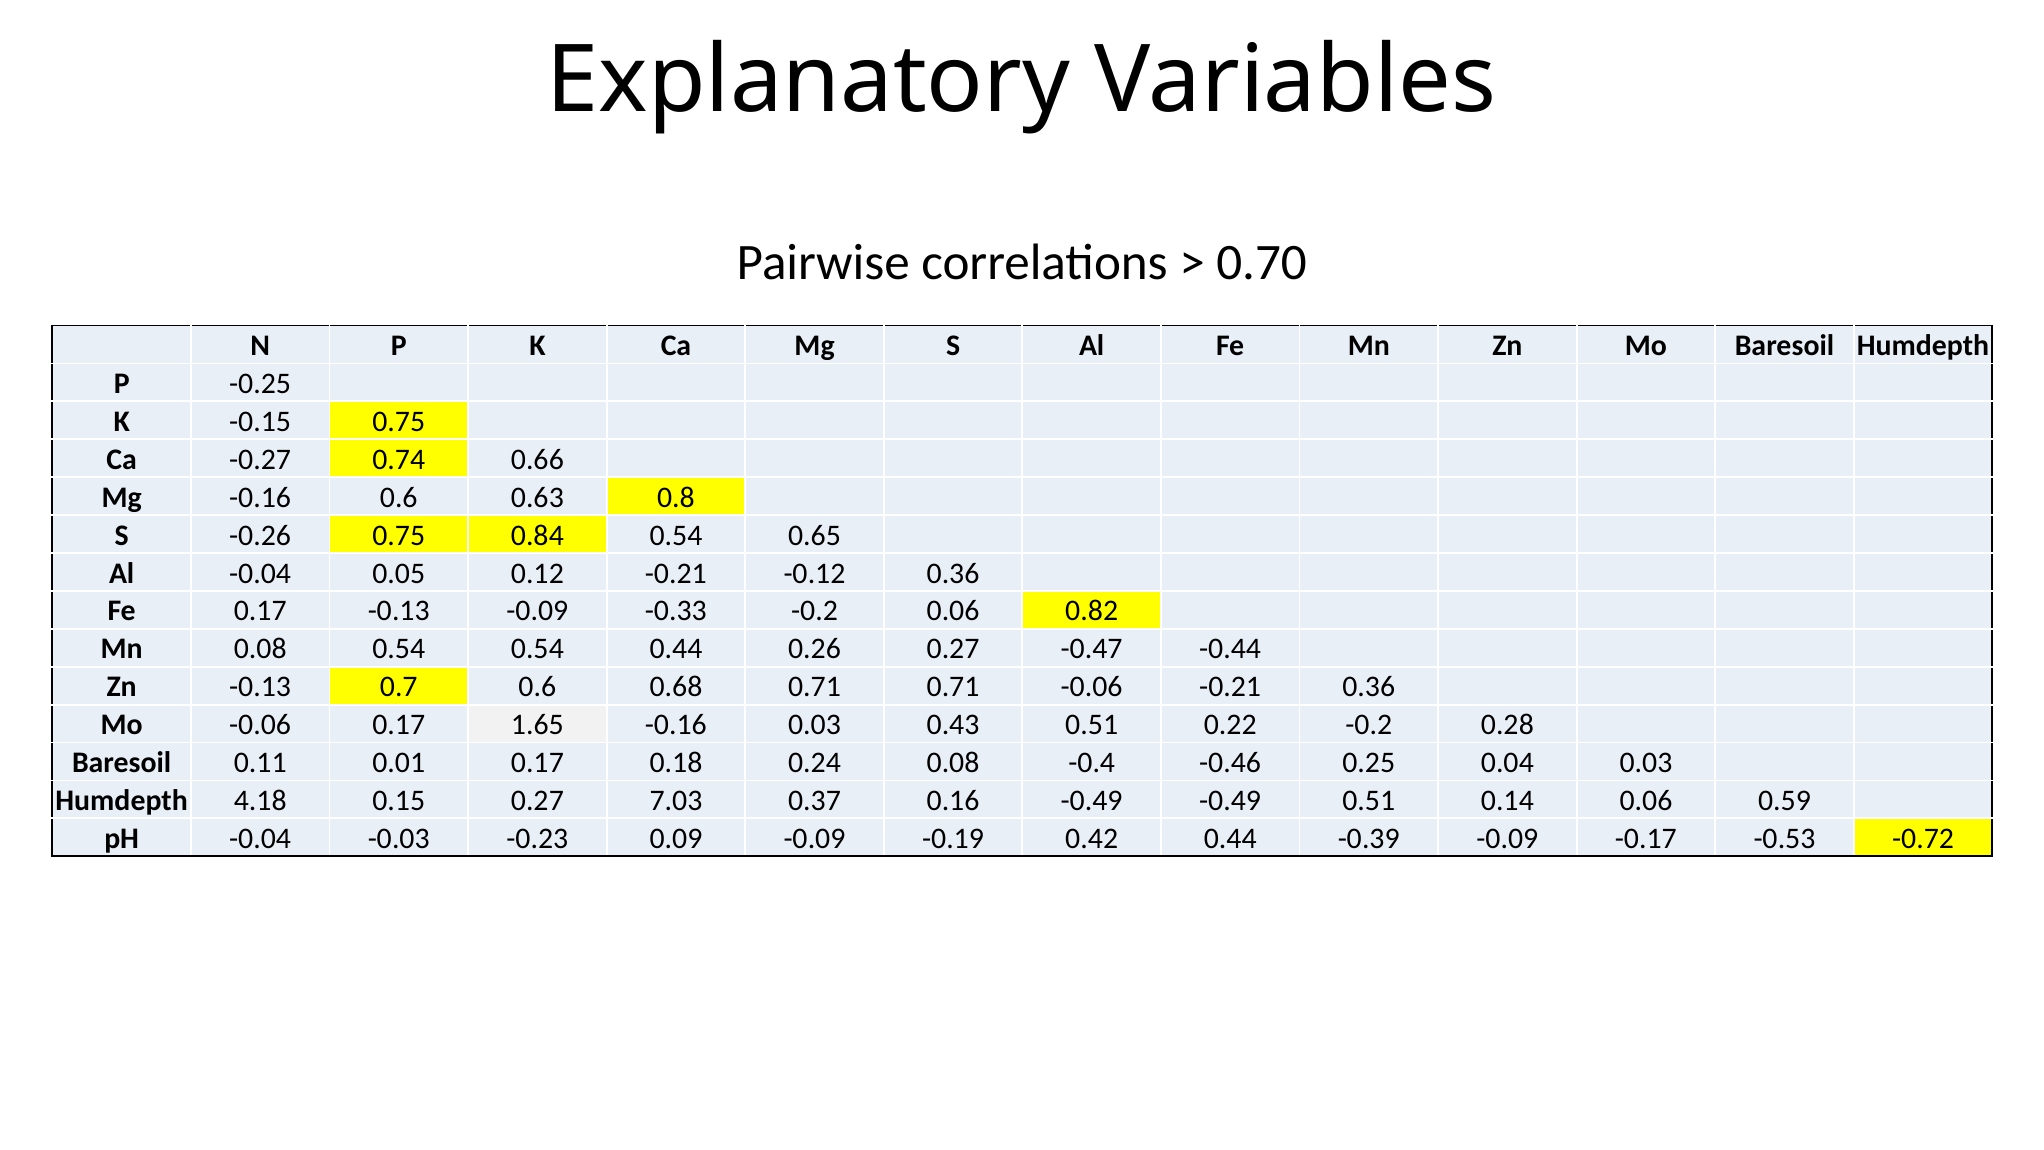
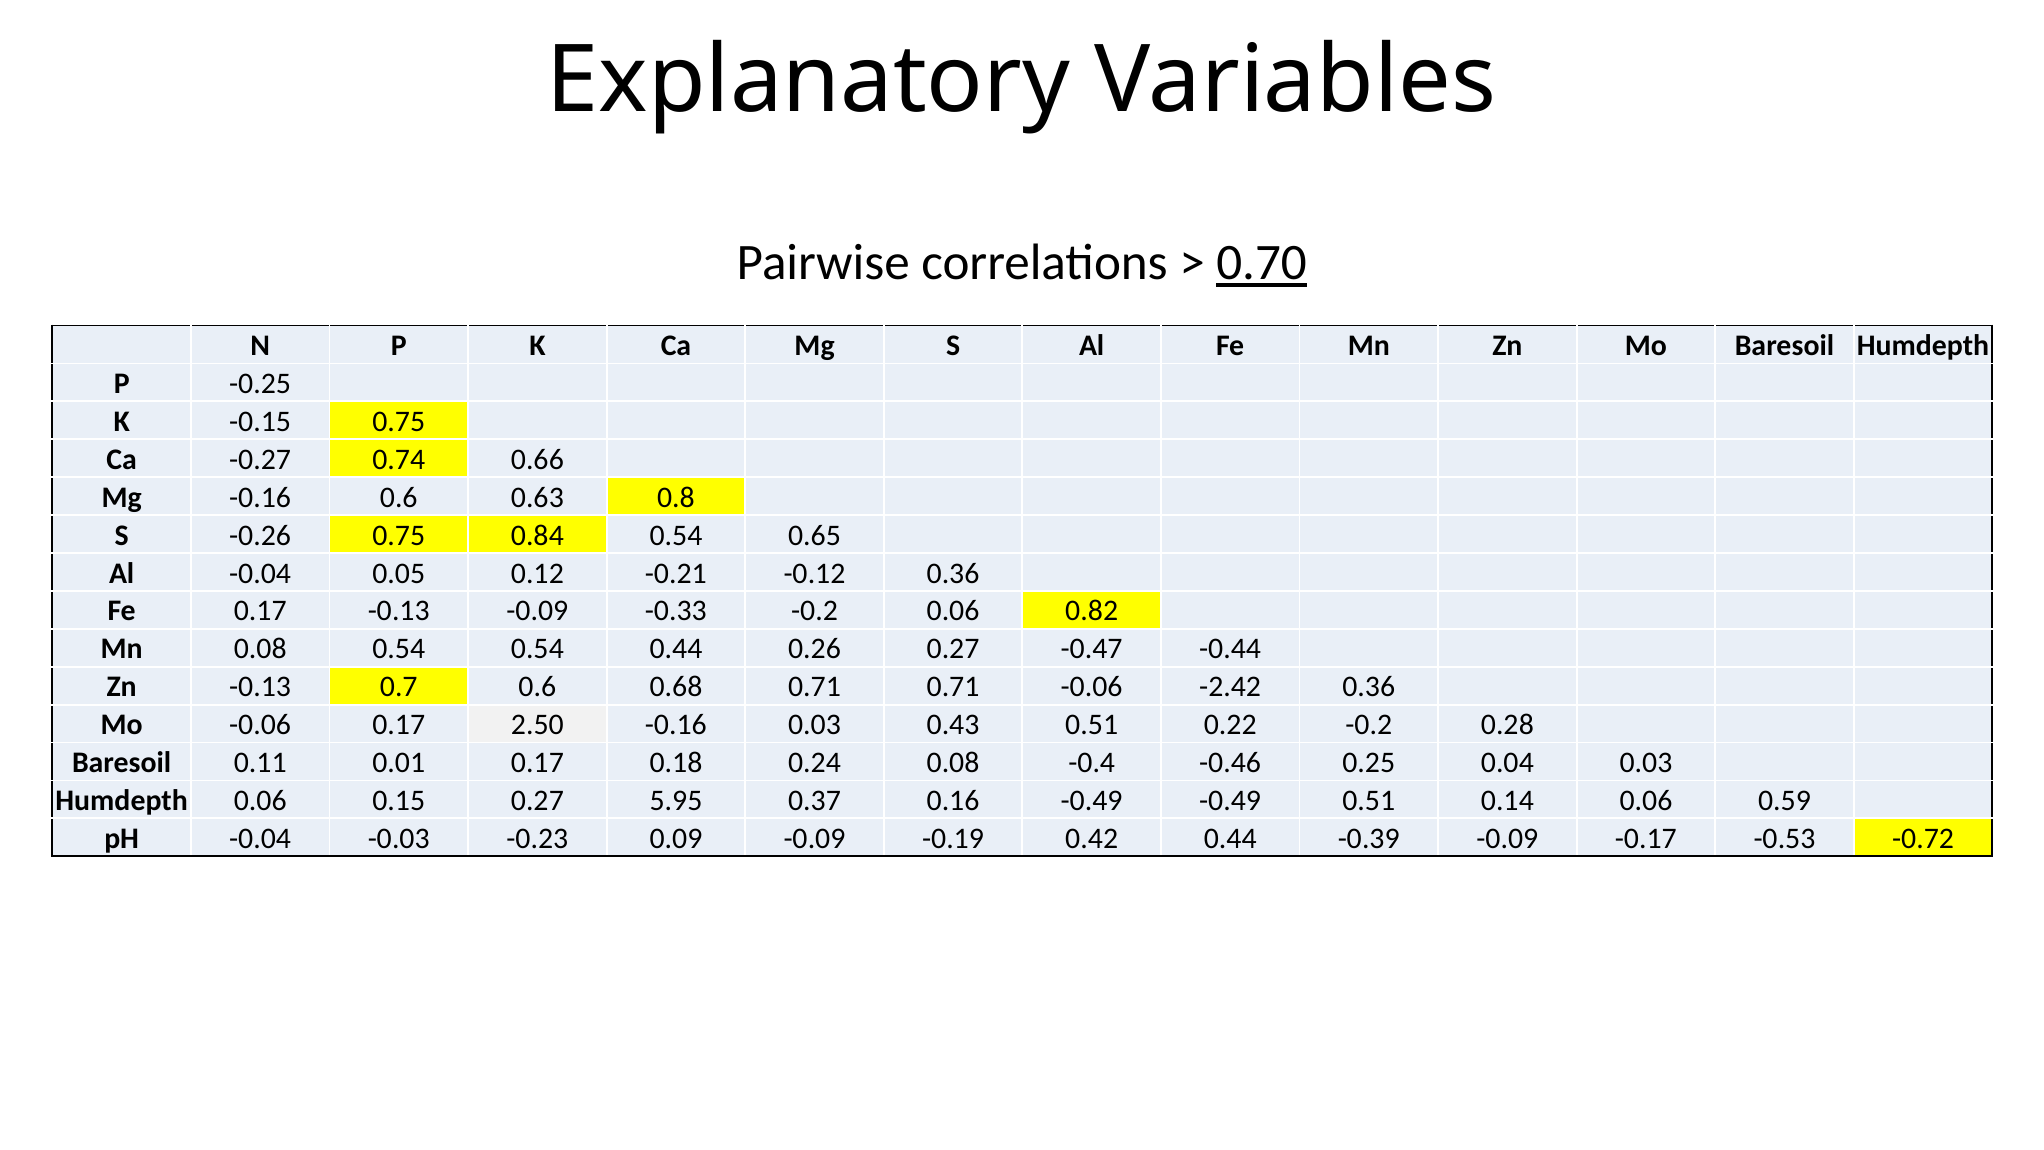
0.70 underline: none -> present
-0.06 -0.21: -0.21 -> -2.42
1.65: 1.65 -> 2.50
Humdepth 4.18: 4.18 -> 0.06
7.03: 7.03 -> 5.95
